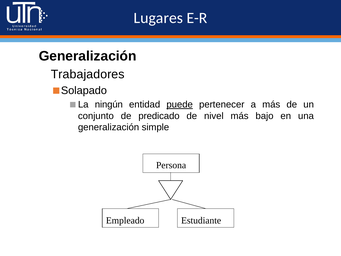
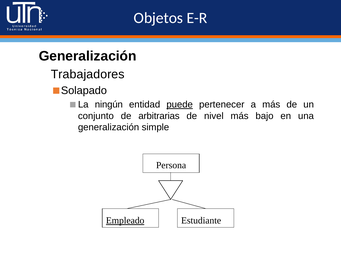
Lugares: Lugares -> Objetos
predicado: predicado -> arbitrarias
Empleado underline: none -> present
